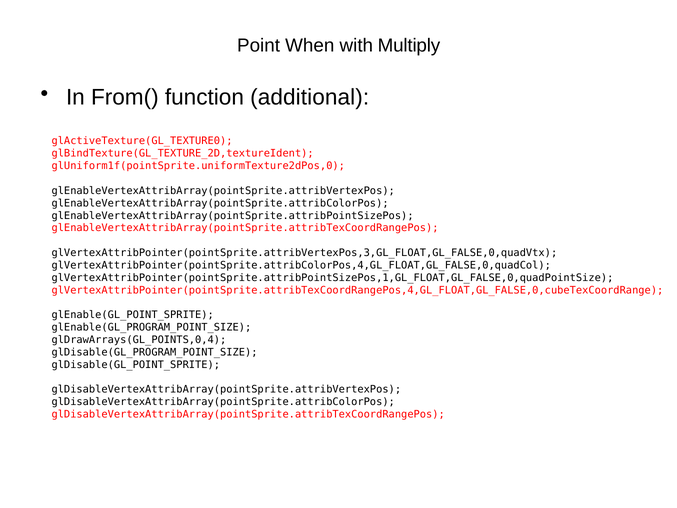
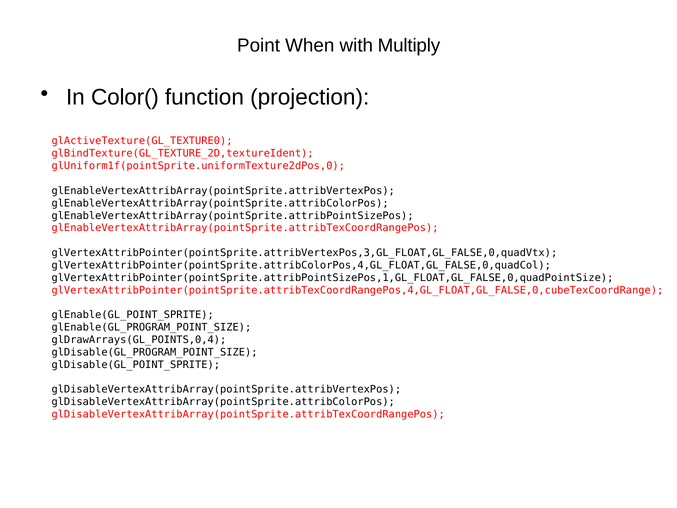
From(: From( -> Color(
additional: additional -> projection
